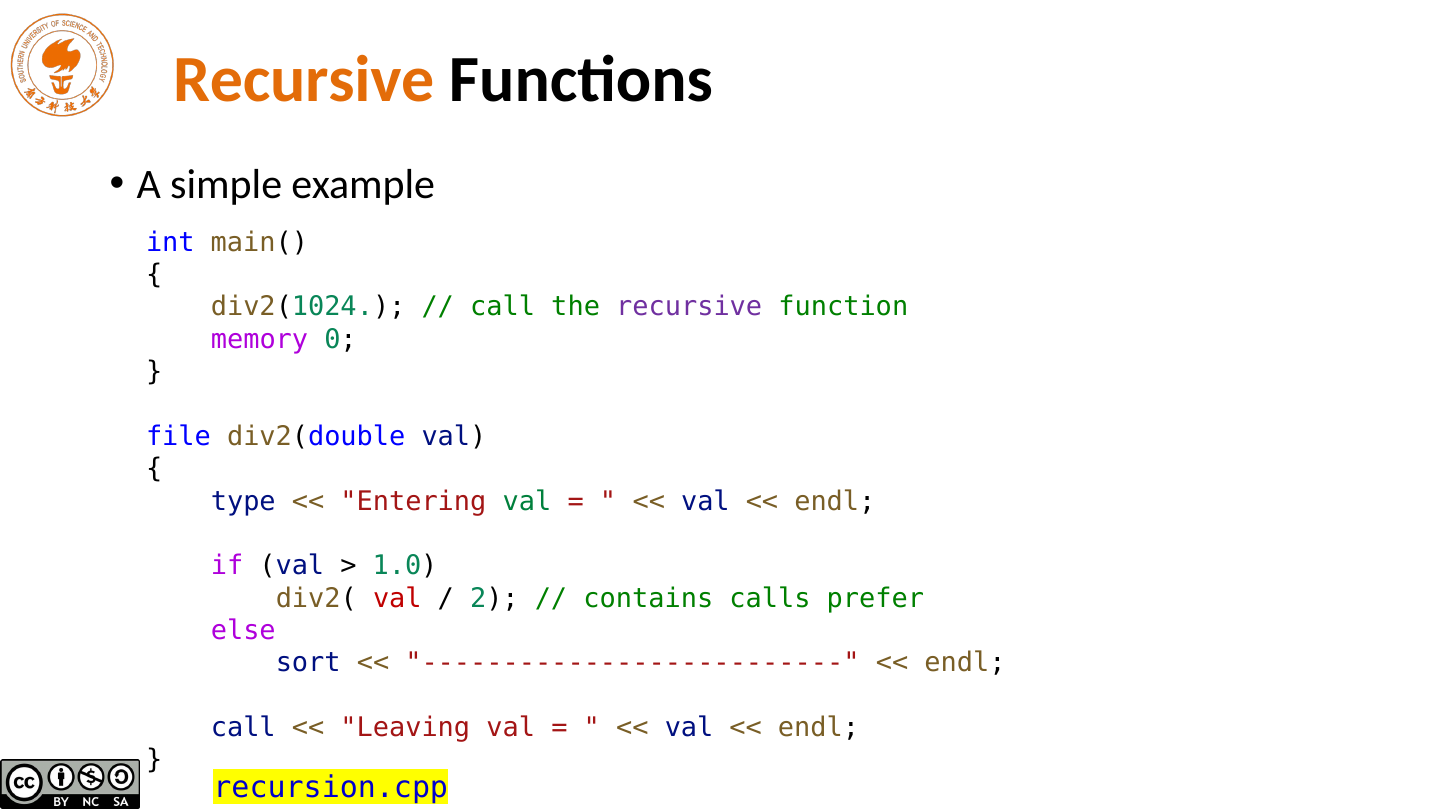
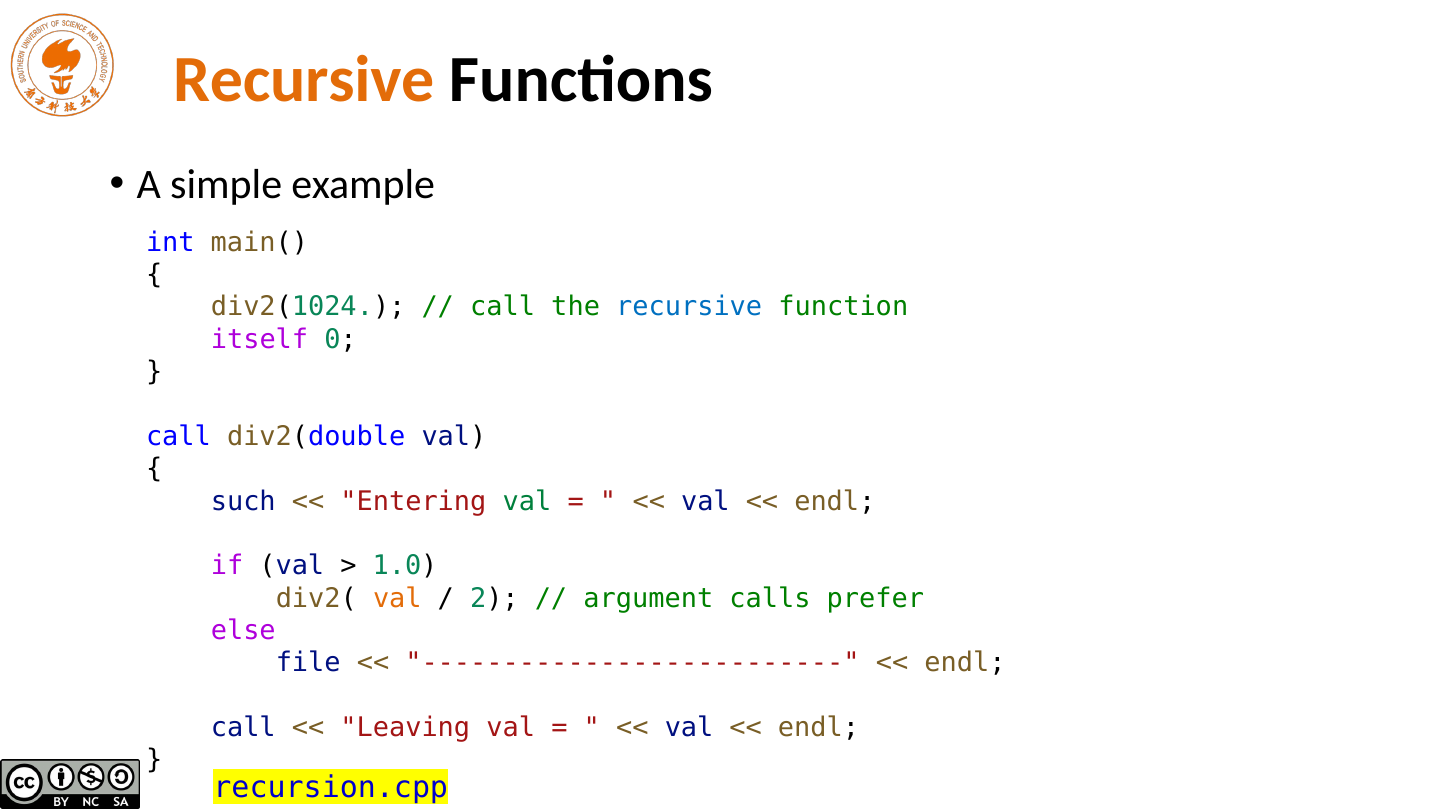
recursive at (689, 307) colour: purple -> blue
memory: memory -> itself
file at (178, 436): file -> call
type: type -> such
val at (397, 598) colour: red -> orange
contains: contains -> argument
sort: sort -> file
